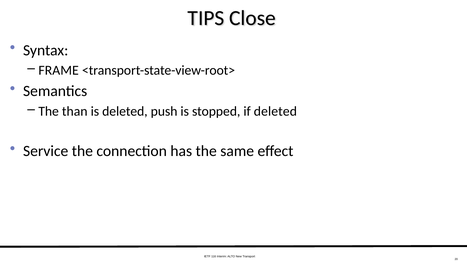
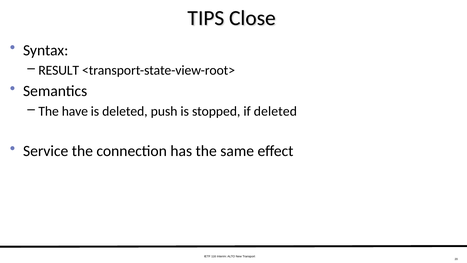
FRAME: FRAME -> RESULT
than: than -> have
